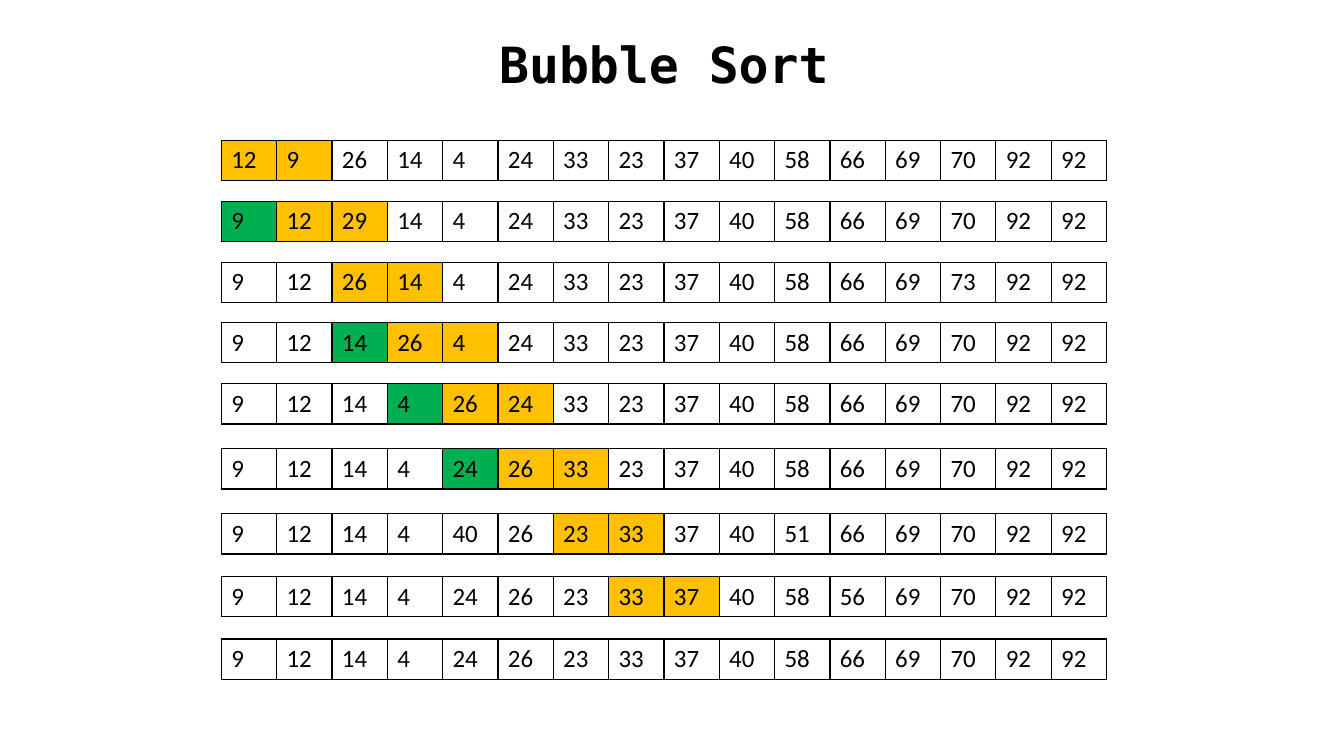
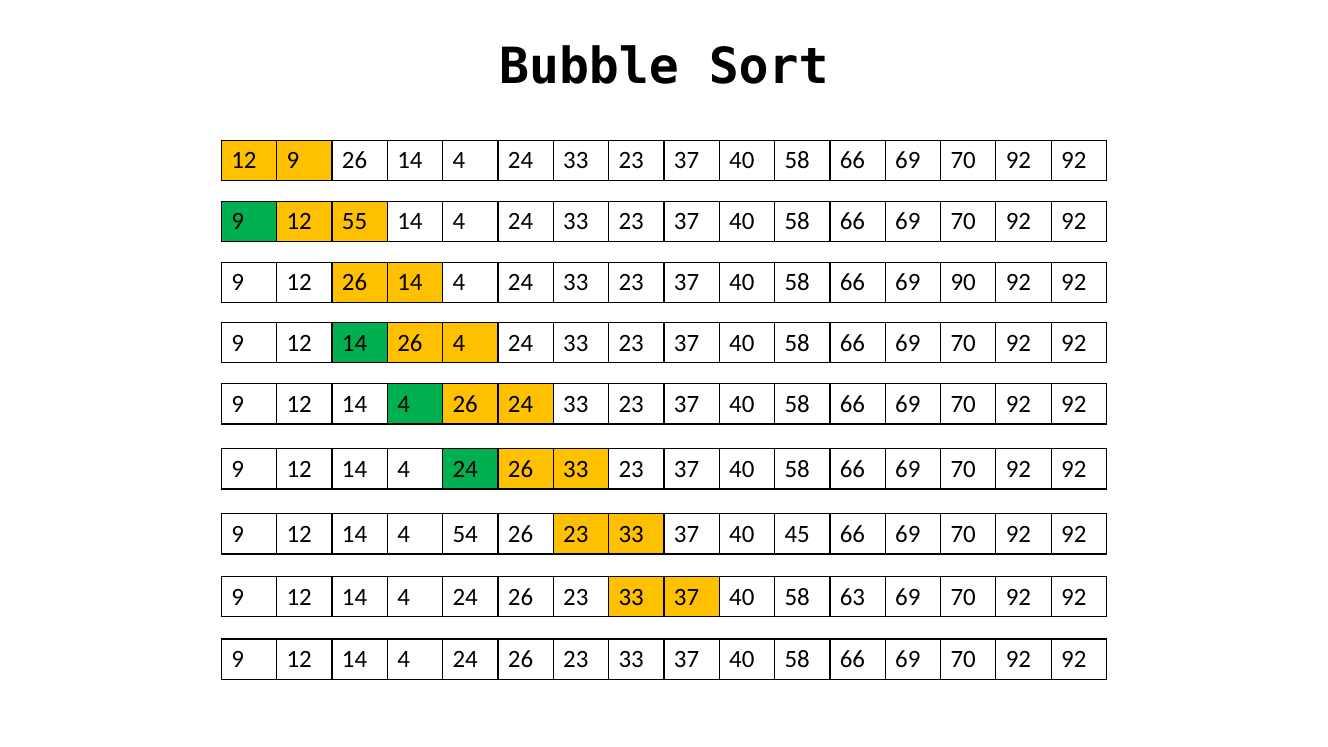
29: 29 -> 55
73: 73 -> 90
4 40: 40 -> 54
51: 51 -> 45
56: 56 -> 63
